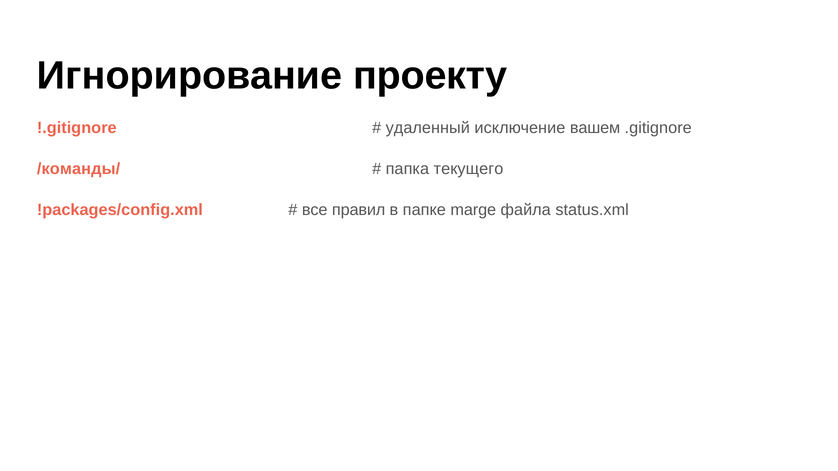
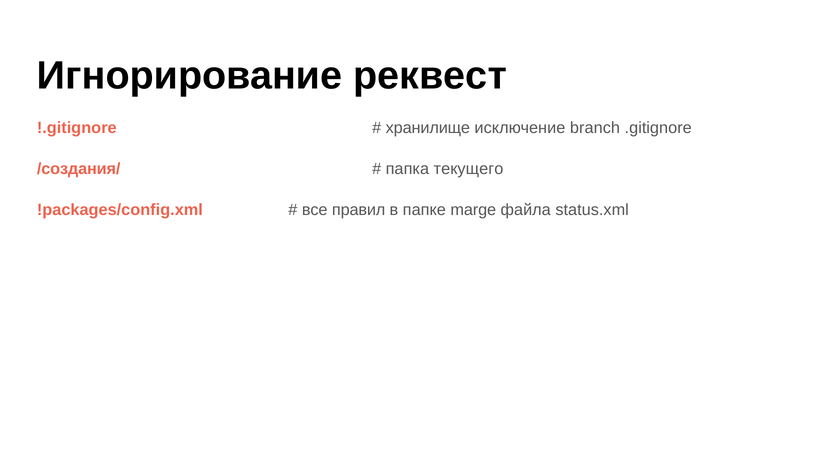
проекту: проекту -> реквест
удаленный: удаленный -> хранилище
вашем: вашем -> branch
/команды/: /команды/ -> /создания/
